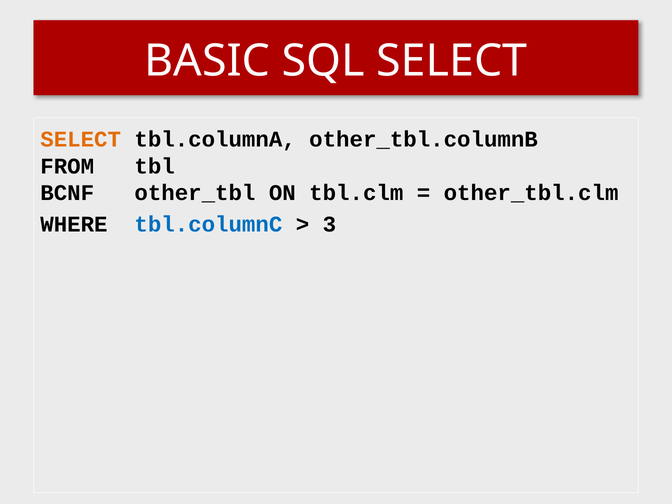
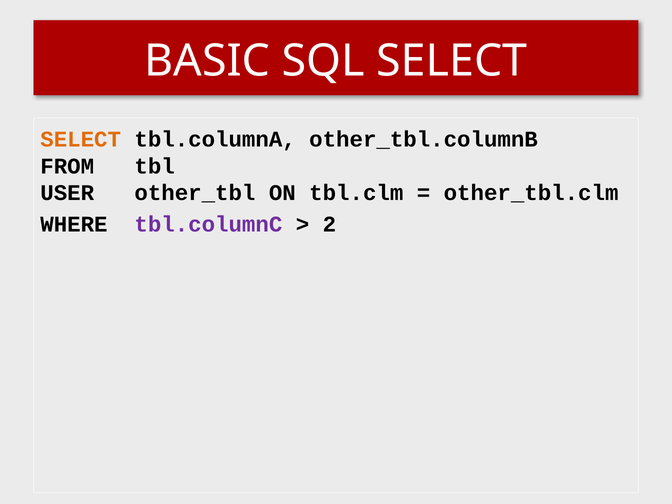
BCNF: BCNF -> USER
tbl.columnC colour: blue -> purple
3: 3 -> 2
